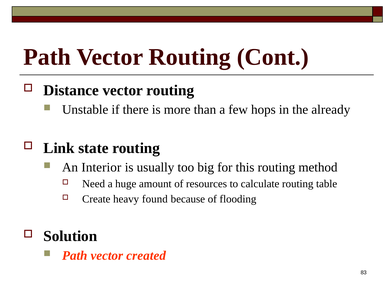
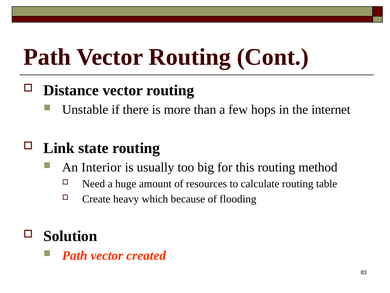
already: already -> internet
found: found -> which
